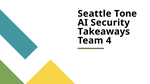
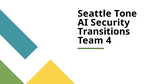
Takeaways: Takeaways -> Transitions
